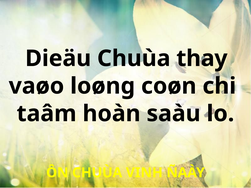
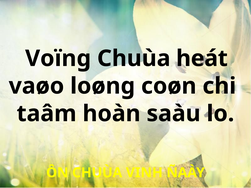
Dieäu: Dieäu -> Voïng
thay: thay -> heát
